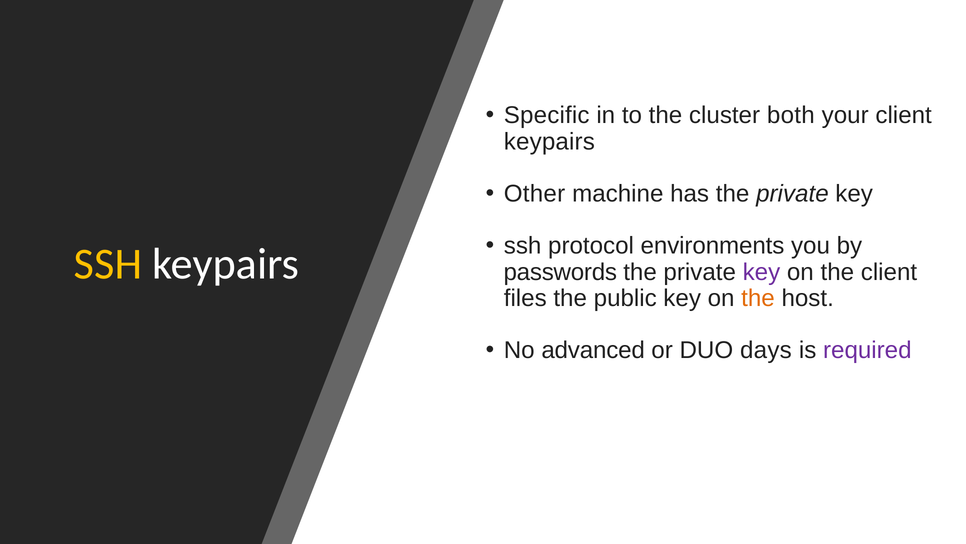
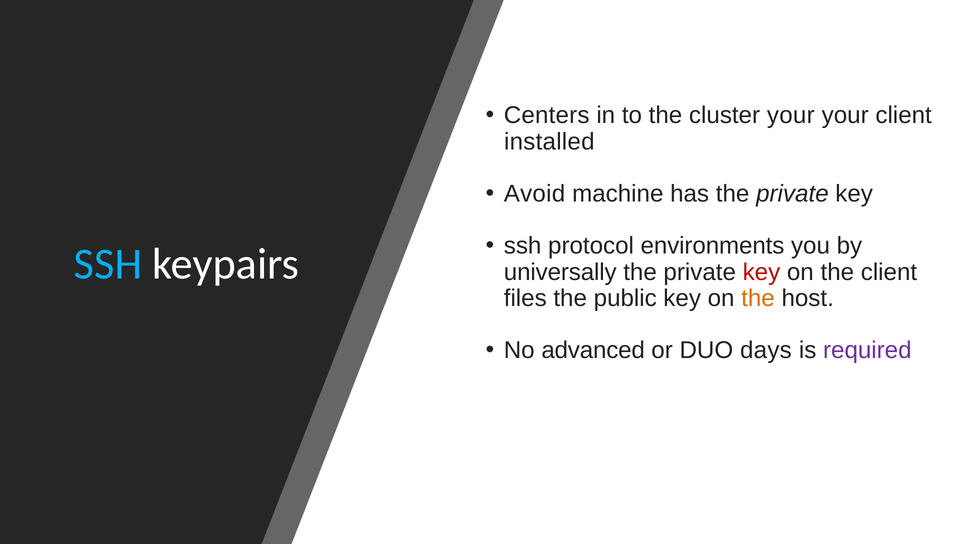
Specific: Specific -> Centers
cluster both: both -> your
keypairs at (549, 141): keypairs -> installed
Other: Other -> Avoid
SSH at (108, 264) colour: yellow -> light blue
passwords: passwords -> universally
key at (761, 272) colour: purple -> red
